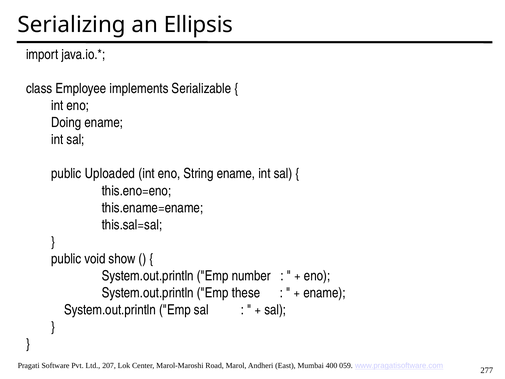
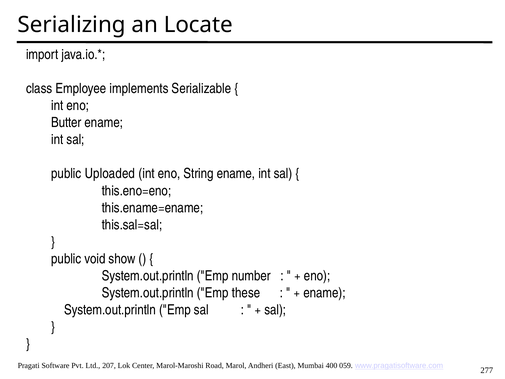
Ellipsis: Ellipsis -> Locate
Doing: Doing -> Butter
